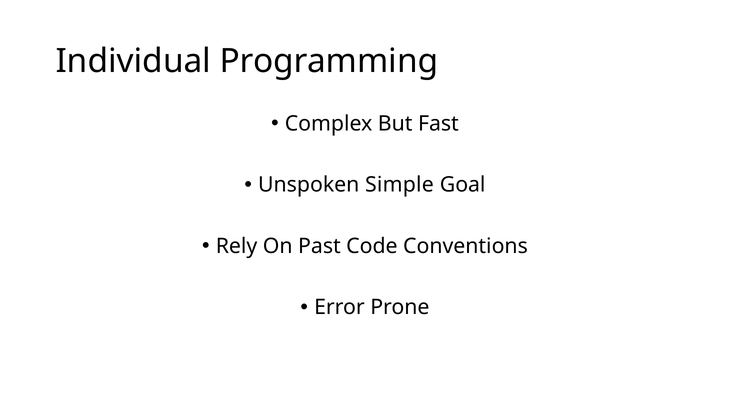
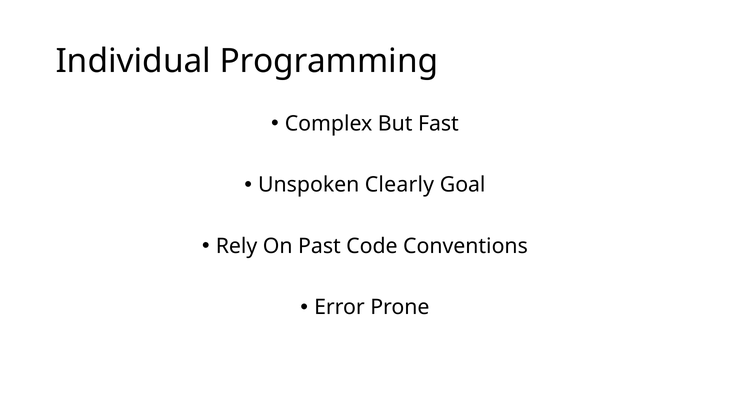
Simple: Simple -> Clearly
